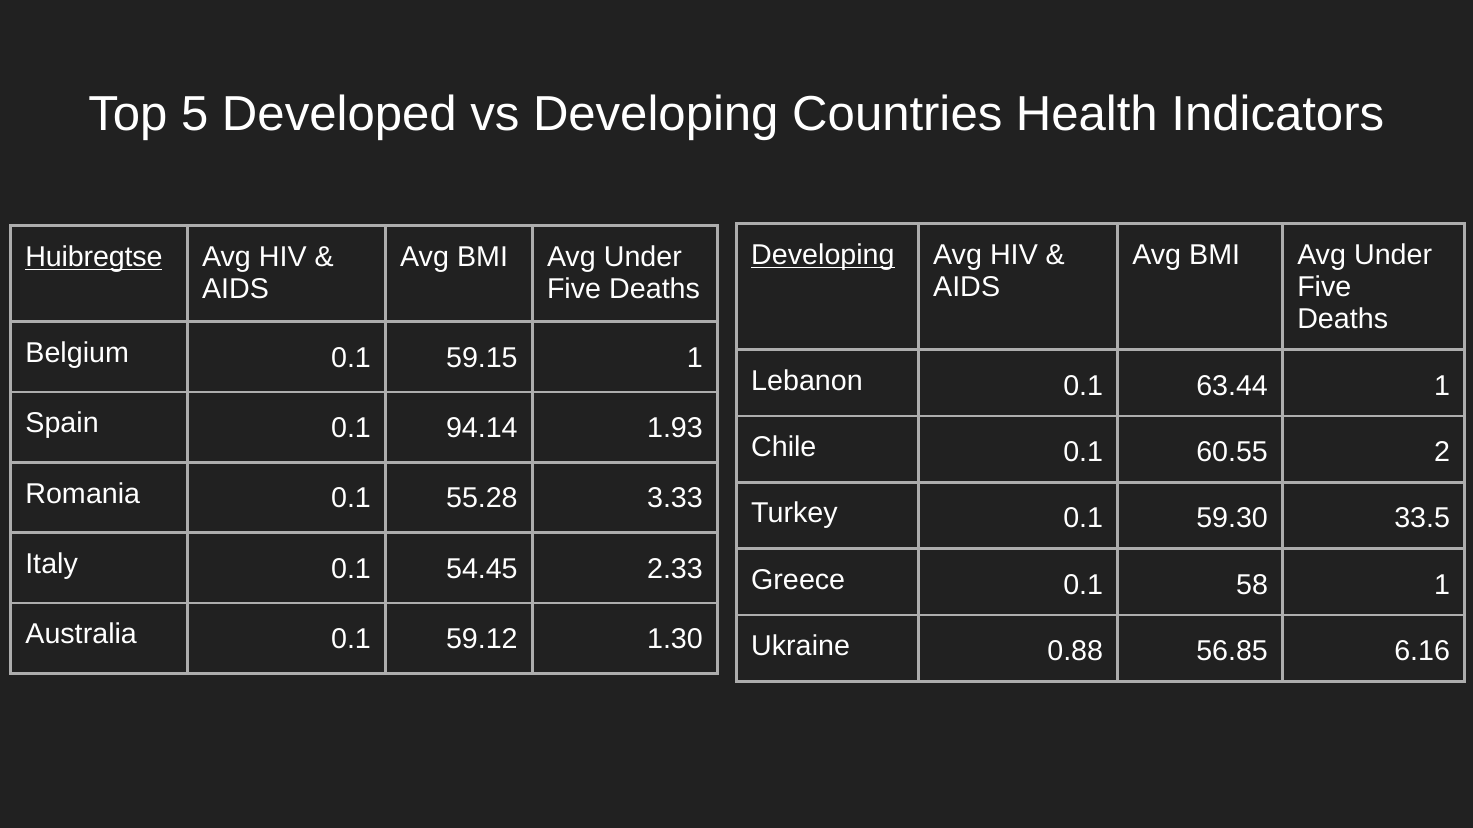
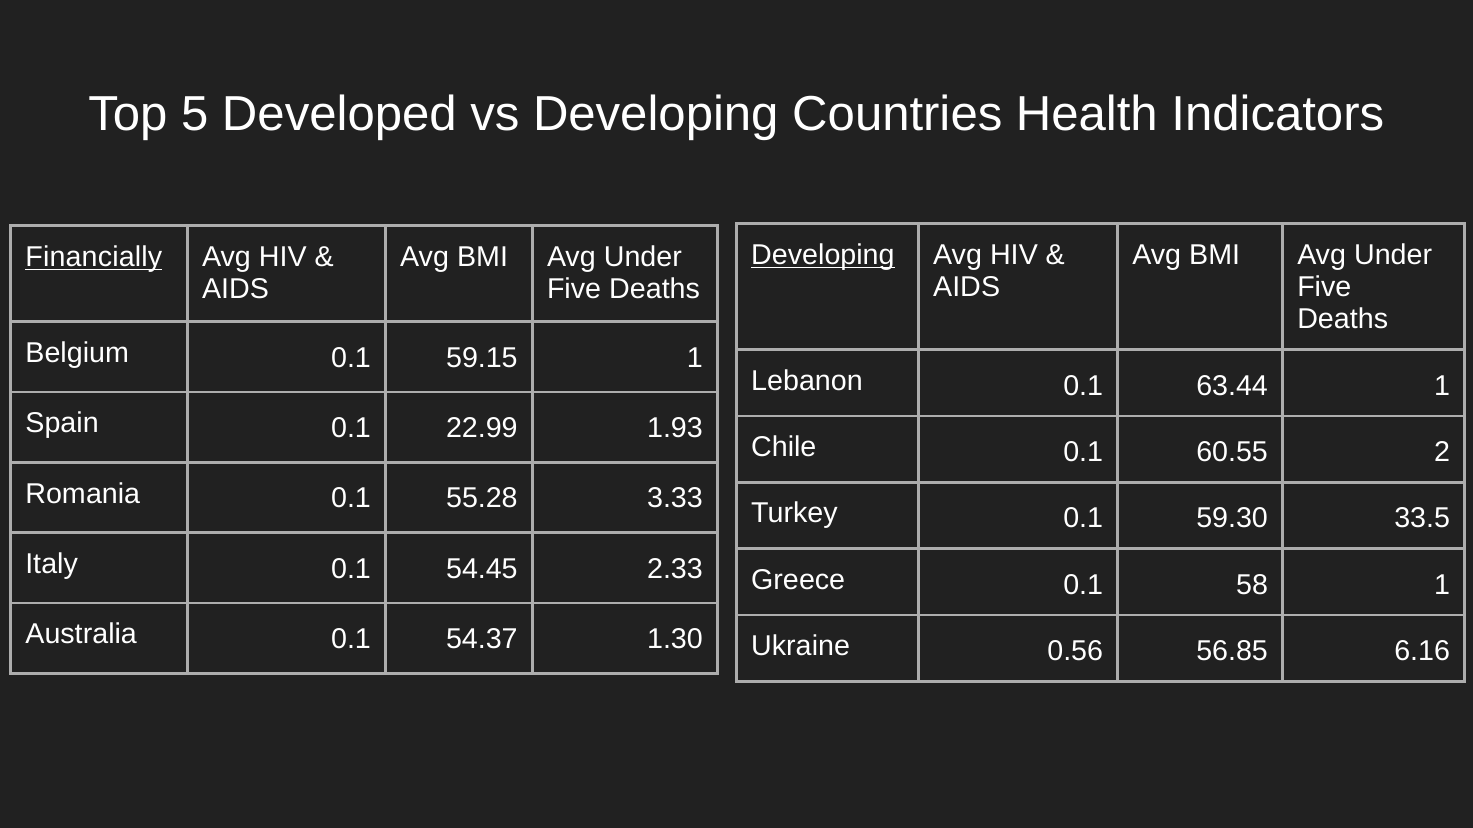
Huibregtse: Huibregtse -> Financially
94.14: 94.14 -> 22.99
59.12: 59.12 -> 54.37
0.88: 0.88 -> 0.56
